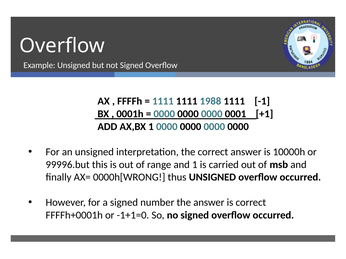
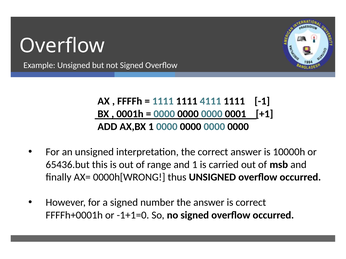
1988: 1988 -> 4111
99996.but: 99996.but -> 65436.but
